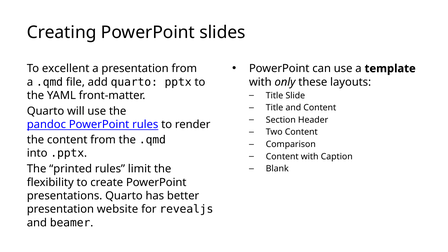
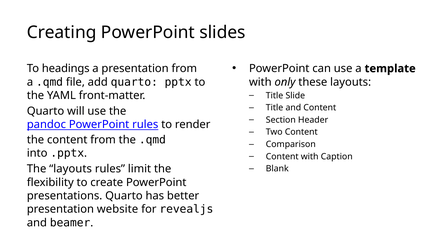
excellent: excellent -> headings
The printed: printed -> layouts
